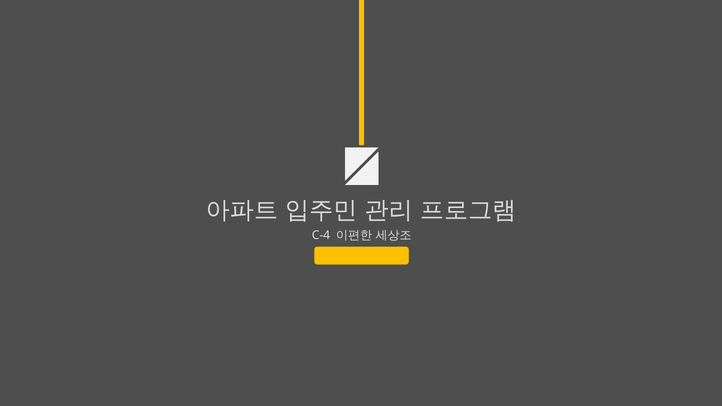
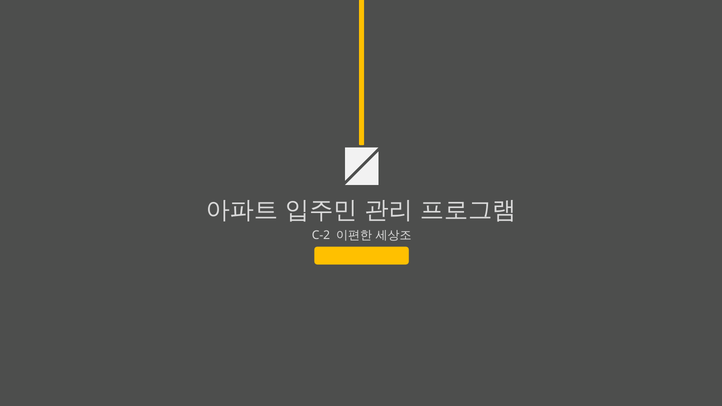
C-4: C-4 -> C-2
